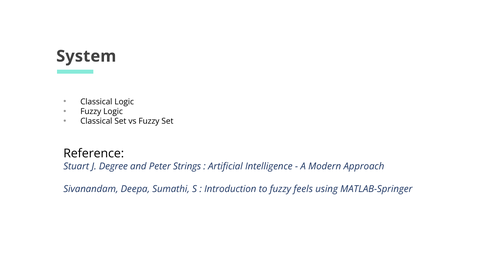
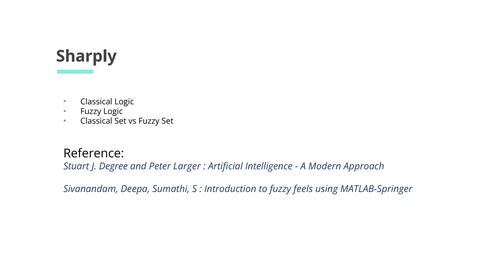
System: System -> Sharply
Strings: Strings -> Larger
